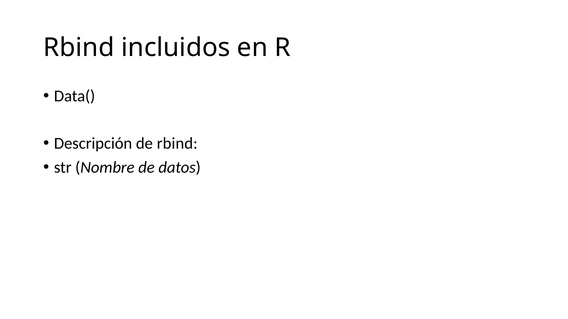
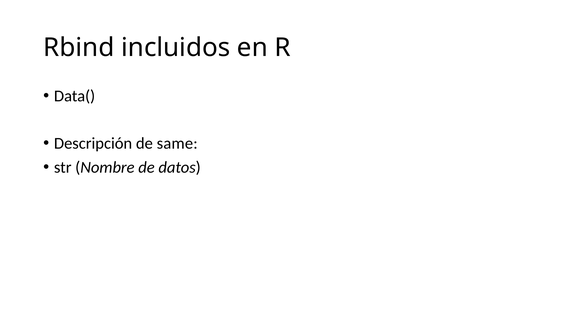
de rbind: rbind -> same
